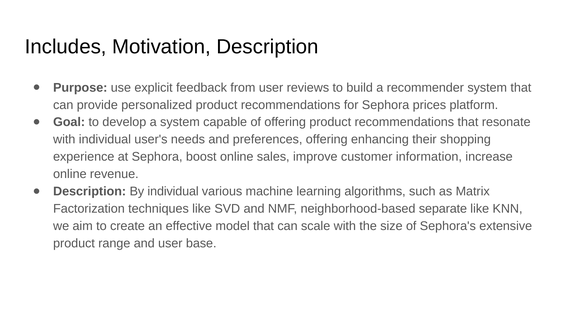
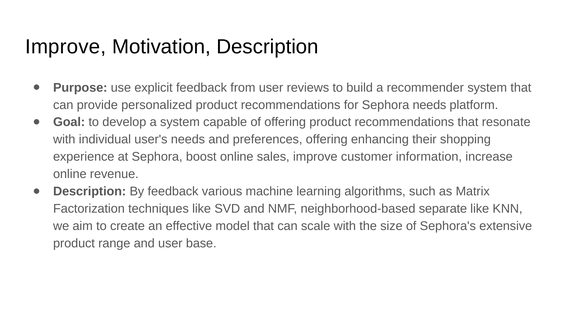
Includes at (66, 47): Includes -> Improve
Sephora prices: prices -> needs
By individual: individual -> feedback
